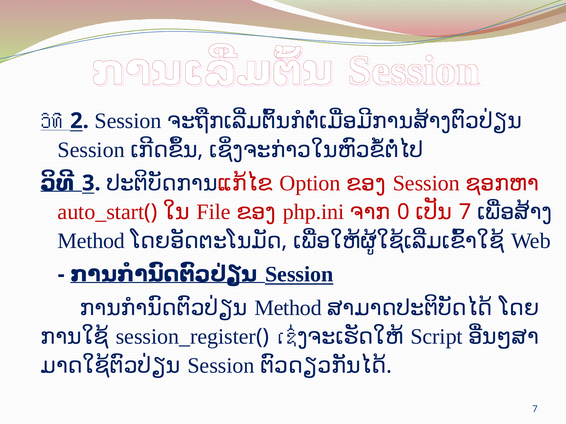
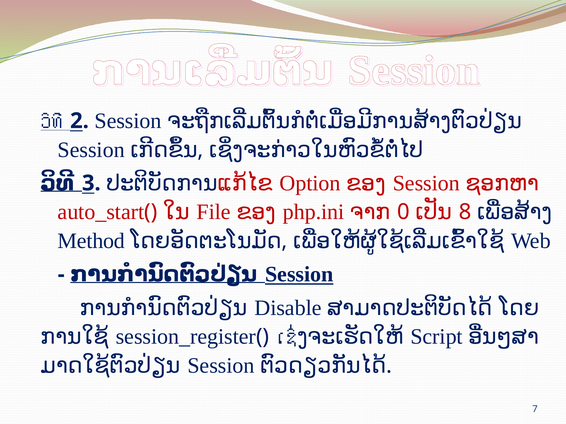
7 at (465, 212): 7 -> 8
Method at (288, 308): Method -> Disable
